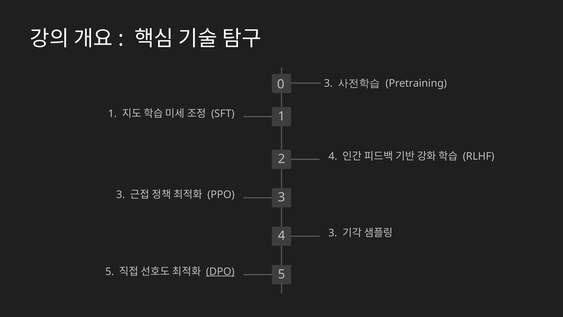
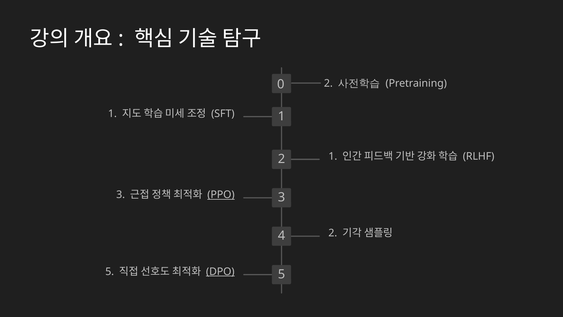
0 3: 3 -> 2
2 4: 4 -> 1
PPO underline: none -> present
4 3: 3 -> 2
